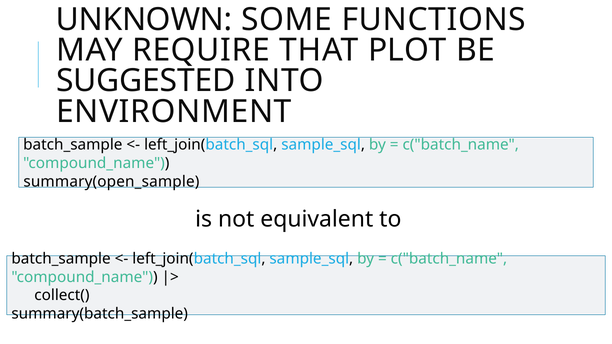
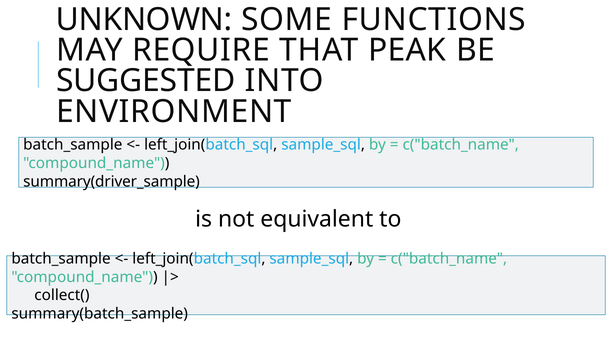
PLOT: PLOT -> PEAK
summary(open_sample: summary(open_sample -> summary(driver_sample
